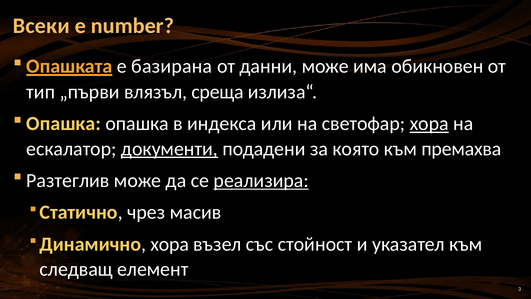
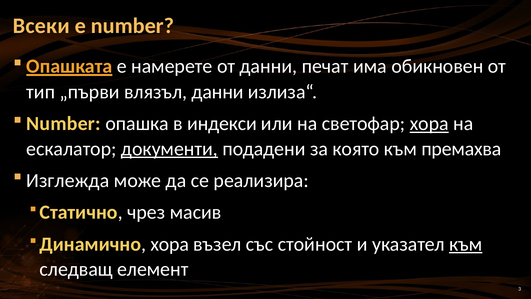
базирана: базирана -> намерете
данни може: може -> печат
влязъл среща: среща -> данни
Опашка at (64, 124): Опашка -> Number
индекса: индекса -> индекси
Разтеглив: Разтеглив -> Изглежда
реализира underline: present -> none
към at (466, 244) underline: none -> present
